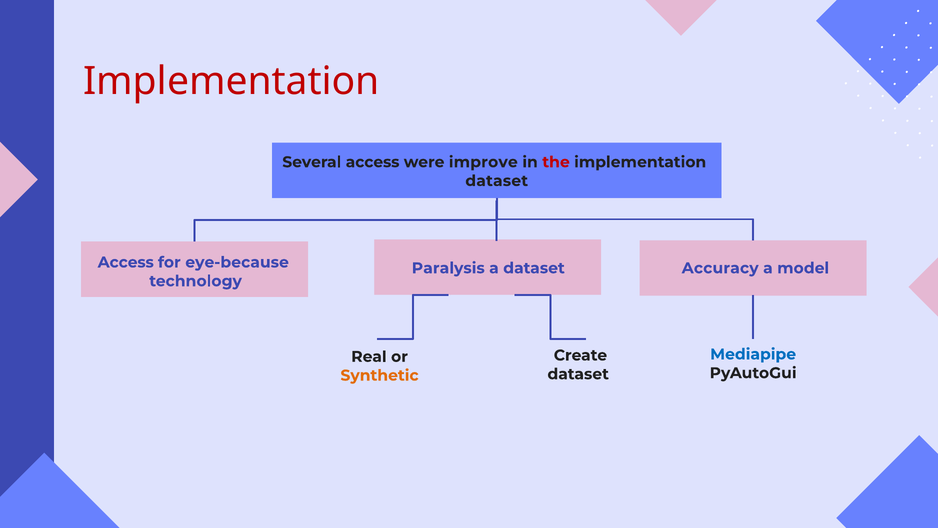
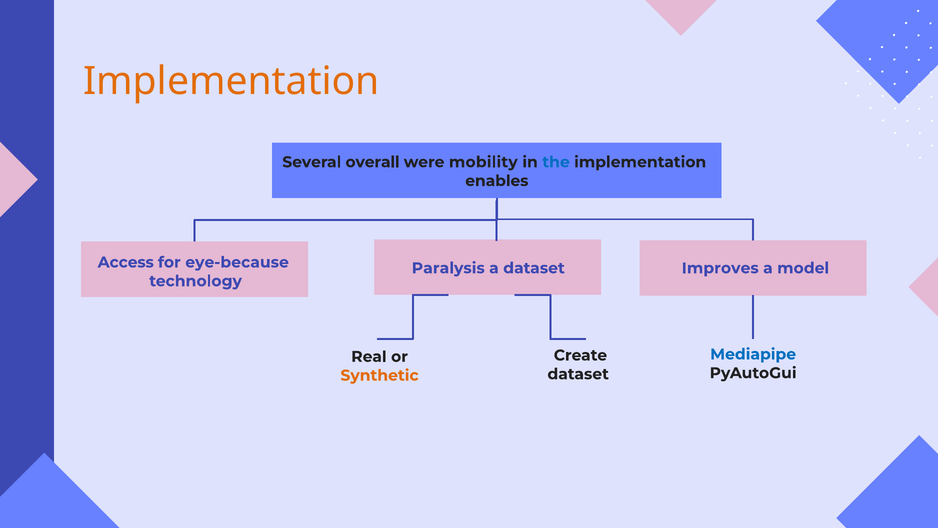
Implementation at (231, 81) colour: red -> orange
Several access: access -> overall
improve: improve -> mobility
the colour: red -> blue
dataset at (497, 181): dataset -> enables
Accuracy: Accuracy -> Improves
